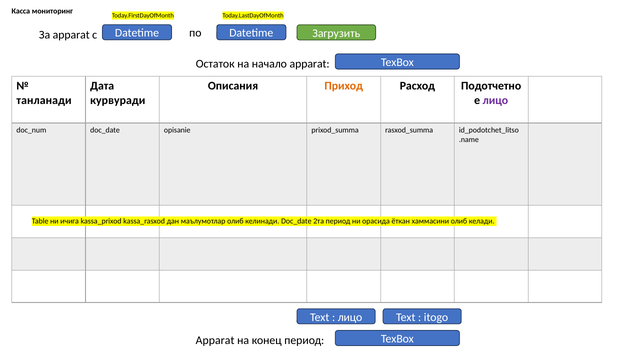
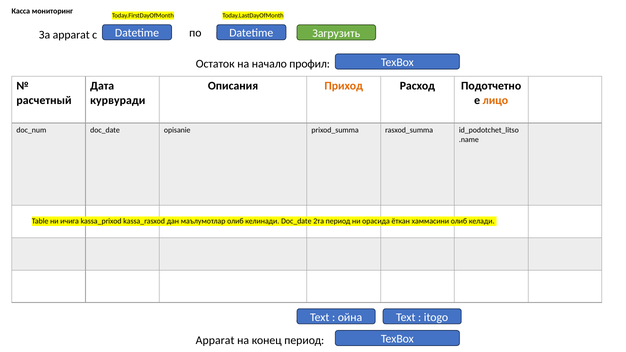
начало apparat: apparat -> профил
танланади: танланади -> расчетный
лицо at (495, 100) colour: purple -> orange
лицо at (350, 317): лицо -> ойна
